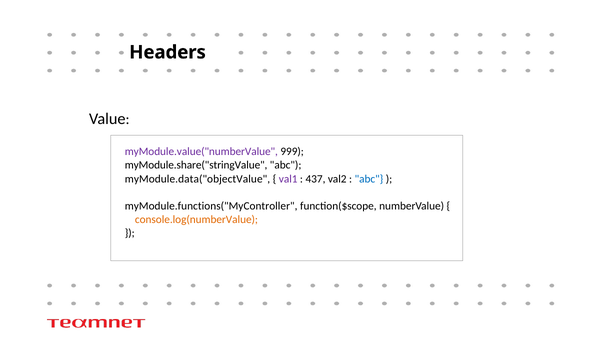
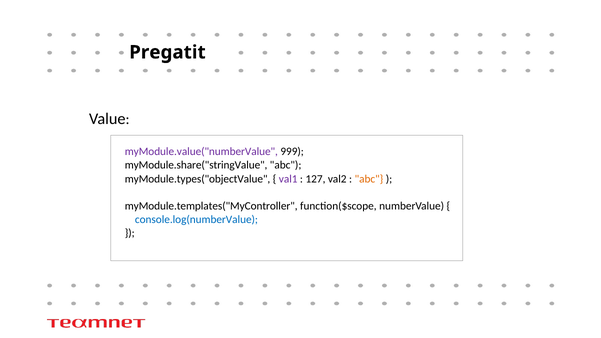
Headers: Headers -> Pregatit
myModule.data("objectValue: myModule.data("objectValue -> myModule.types("objectValue
437: 437 -> 127
abc at (369, 179) colour: blue -> orange
myModule.functions("MyController: myModule.functions("MyController -> myModule.templates("MyController
console.log(numberValue colour: orange -> blue
